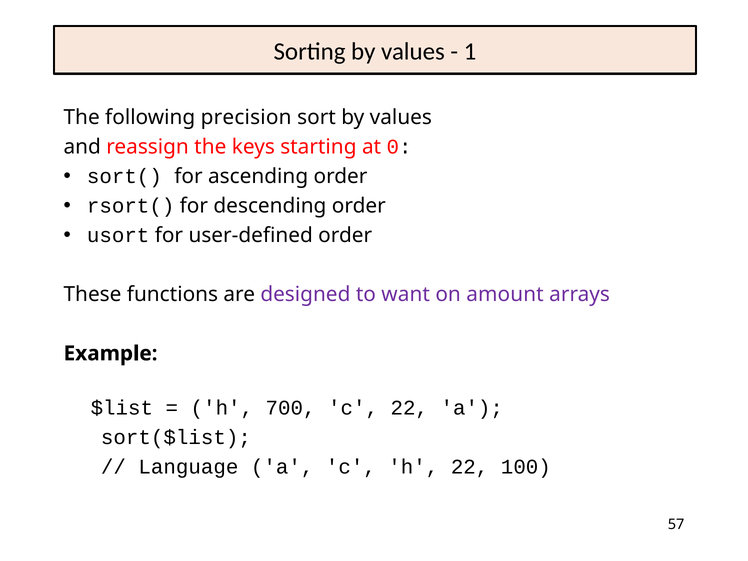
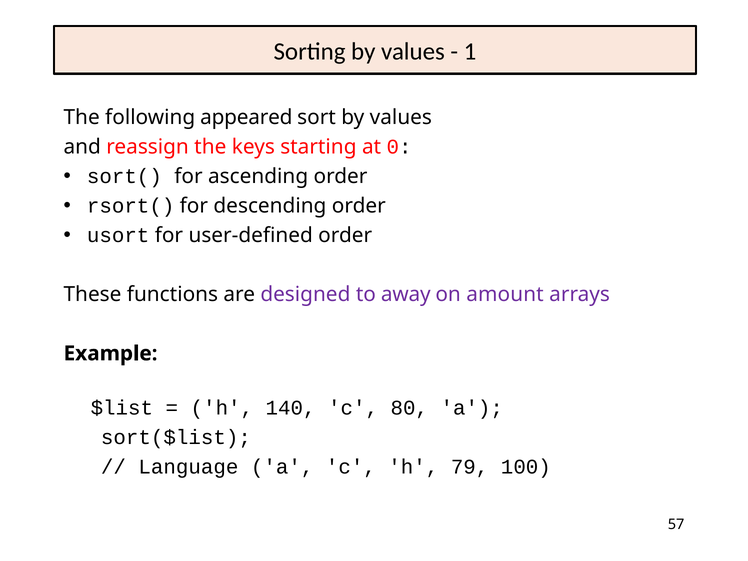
precision: precision -> appeared
want: want -> away
700: 700 -> 140
c 22: 22 -> 80
h 22: 22 -> 79
